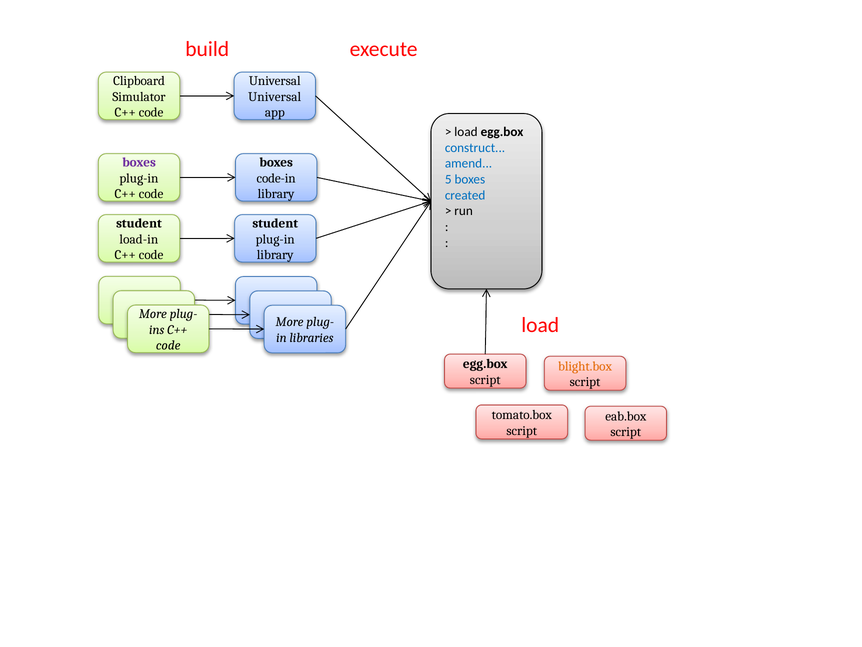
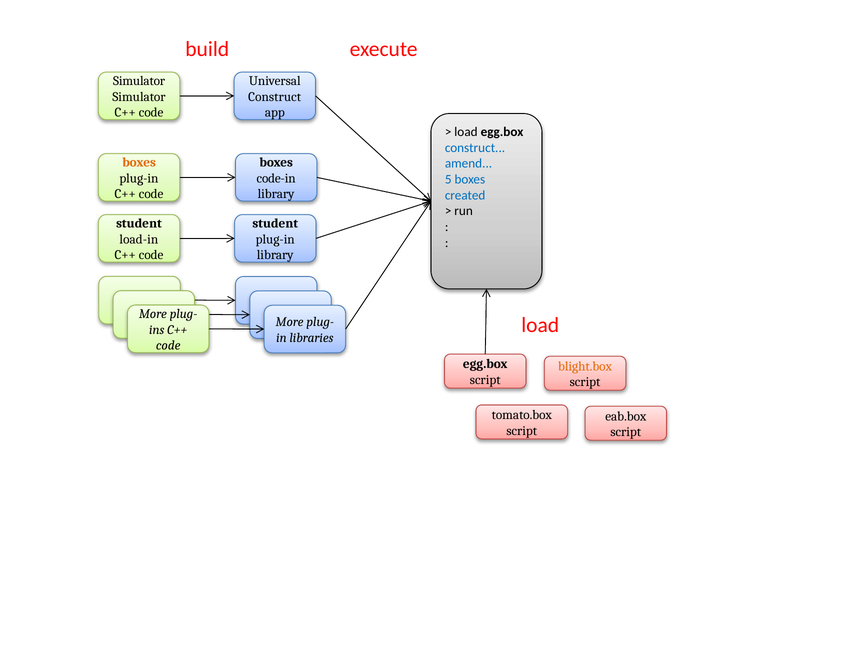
Clipboard at (139, 81): Clipboard -> Simulator
Universal at (275, 97): Universal -> Construct
boxes at (139, 162) colour: purple -> orange
